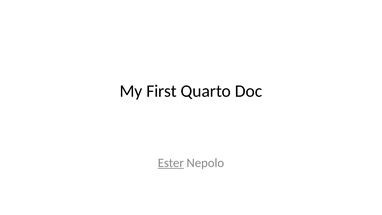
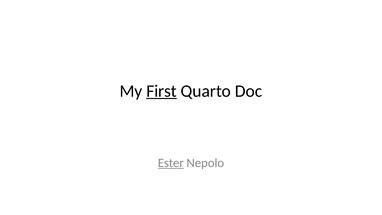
First underline: none -> present
